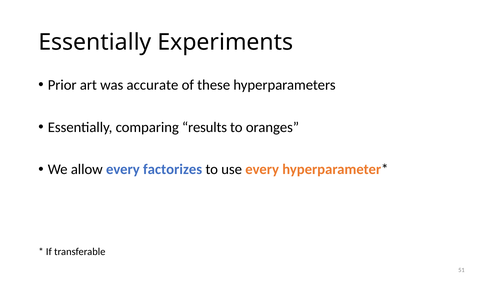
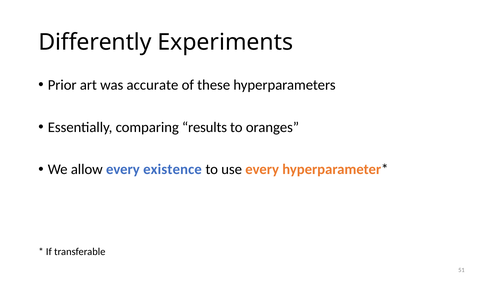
Essentially at (95, 42): Essentially -> Differently
factorizes: factorizes -> existence
